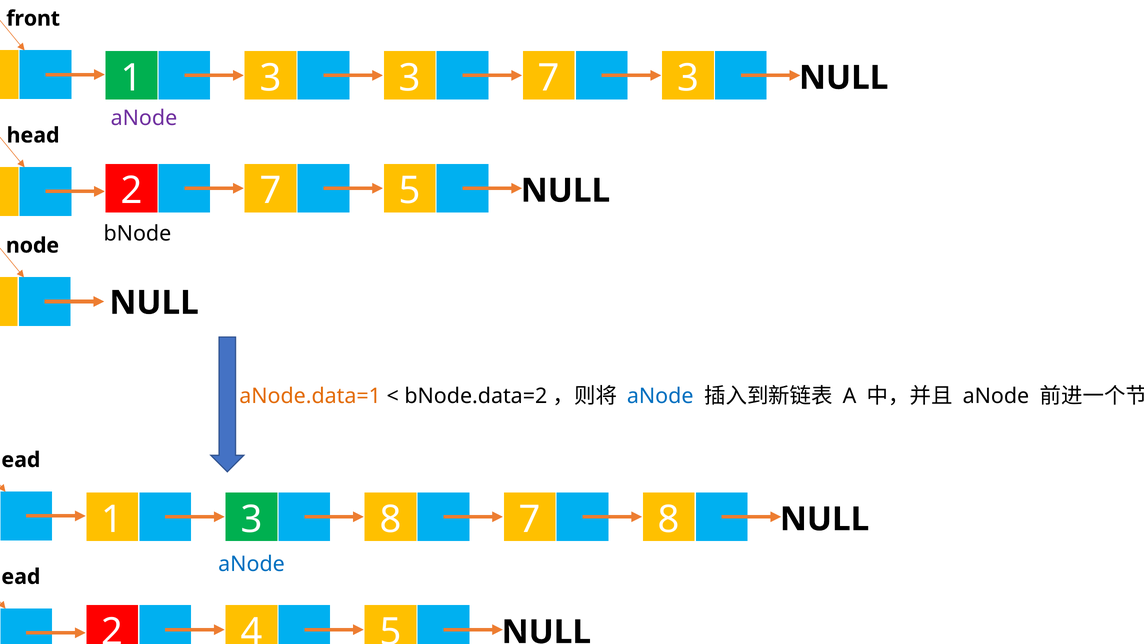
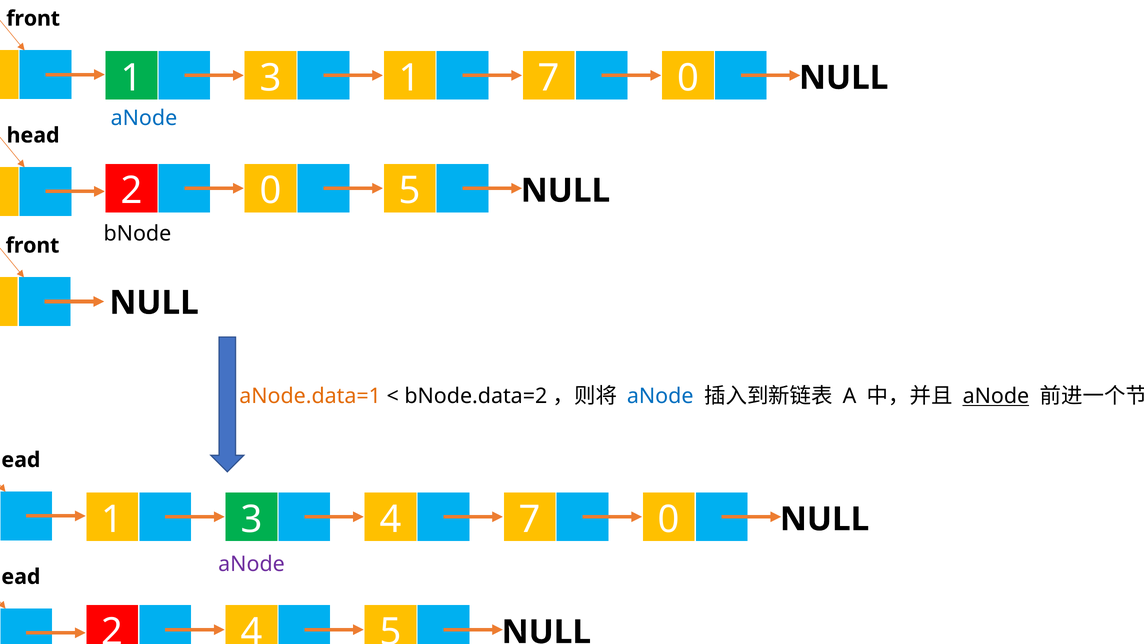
3 3: 3 -> 1
3 at (688, 78): 3 -> 0
aNode at (144, 118) colour: purple -> blue
2 7: 7 -> 0
node at (32, 245): node -> front
aNode at (996, 396) underline: none -> present
3 8: 8 -> 4
8 at (669, 519): 8 -> 0
aNode at (251, 563) colour: blue -> purple
